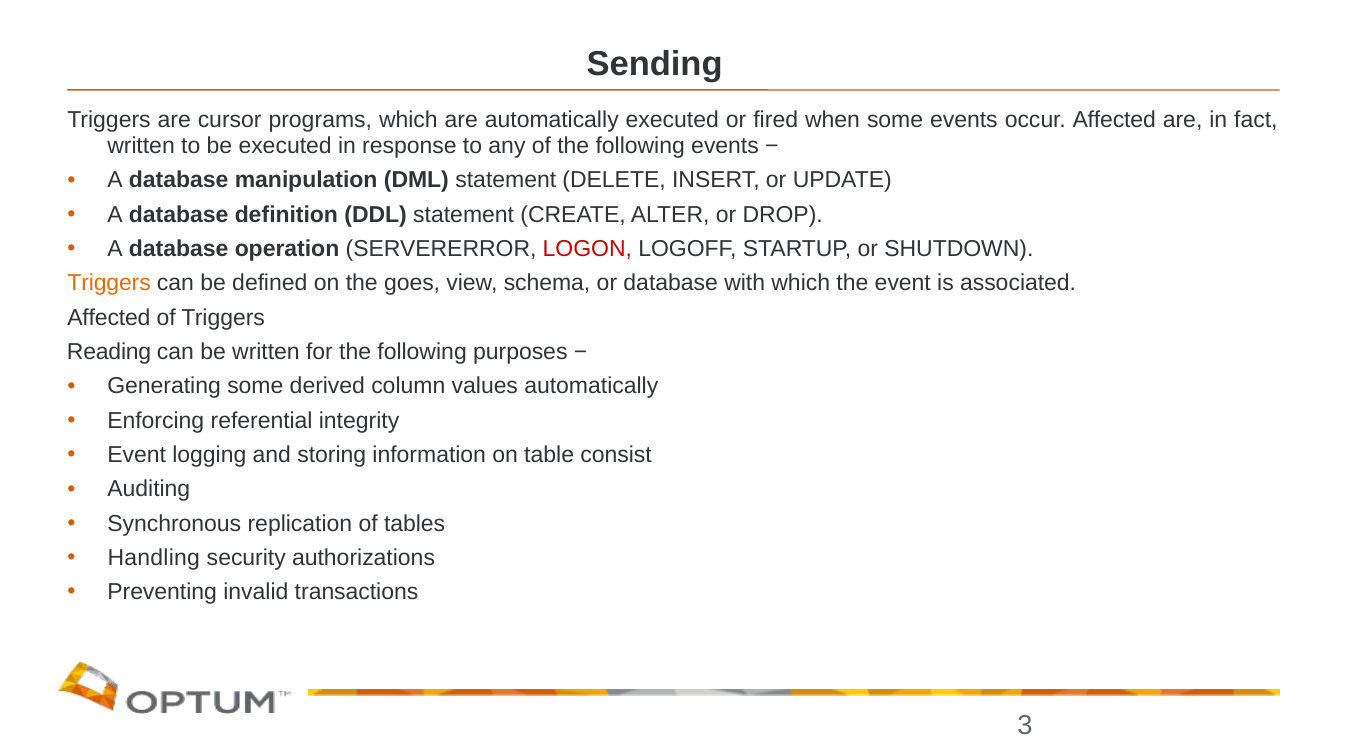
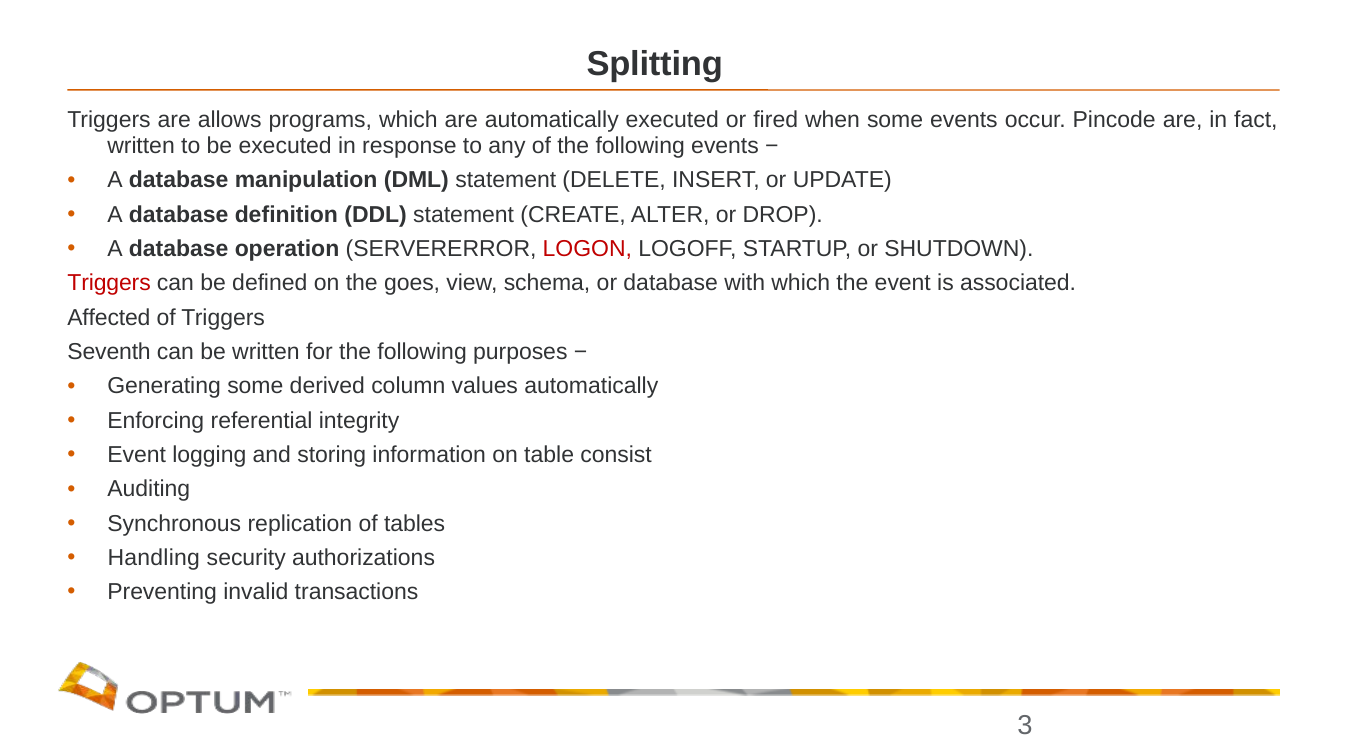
Sending: Sending -> Splitting
cursor: cursor -> allows
occur Affected: Affected -> Pincode
Triggers at (109, 283) colour: orange -> red
Reading: Reading -> Seventh
